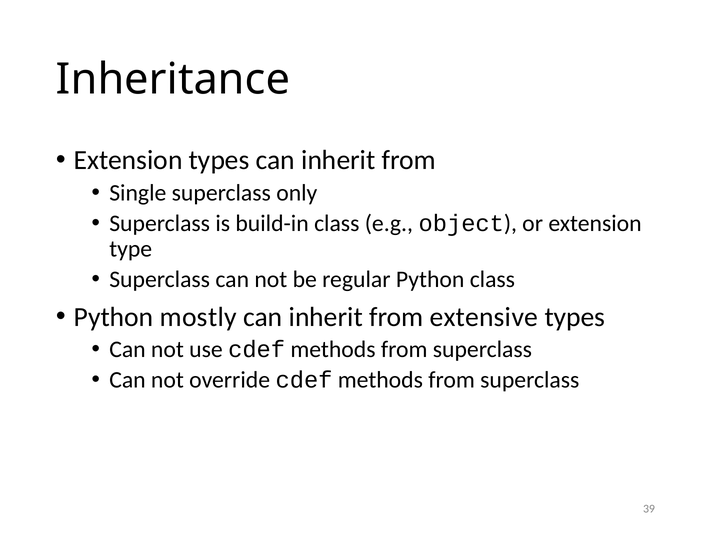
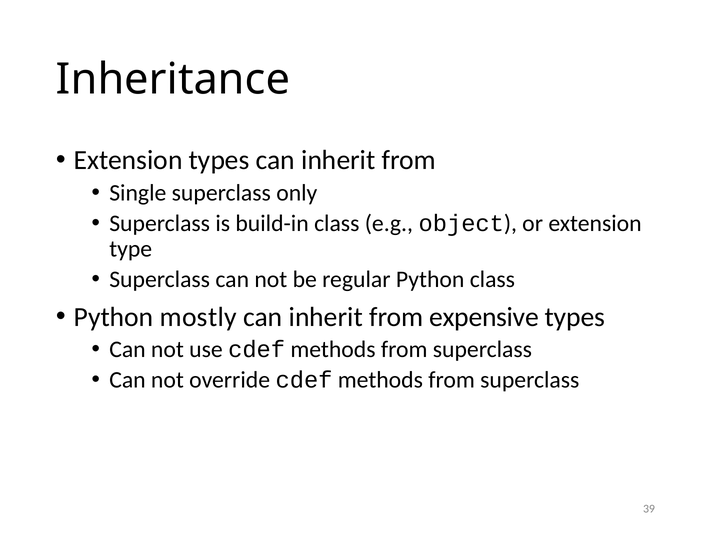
extensive: extensive -> expensive
